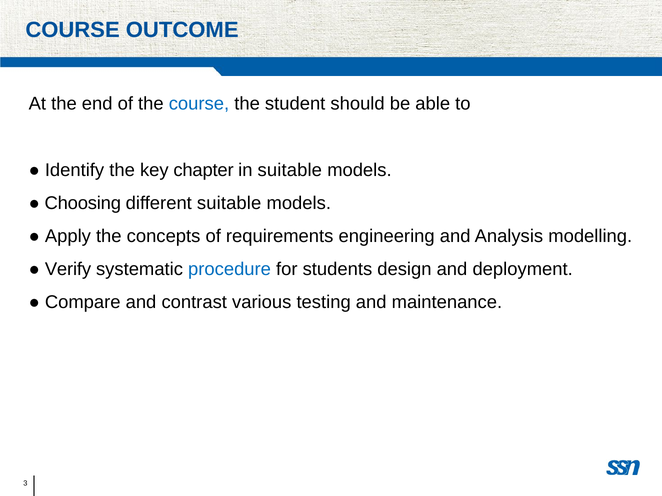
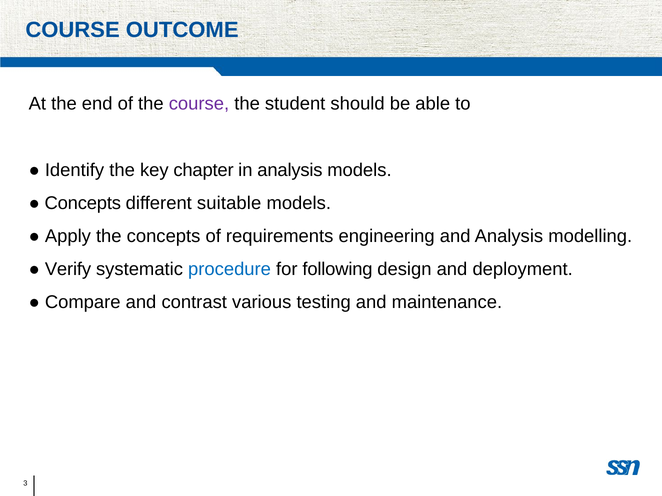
course at (199, 104) colour: blue -> purple
in suitable: suitable -> analysis
Choosing at (83, 203): Choosing -> Concepts
students: students -> following
